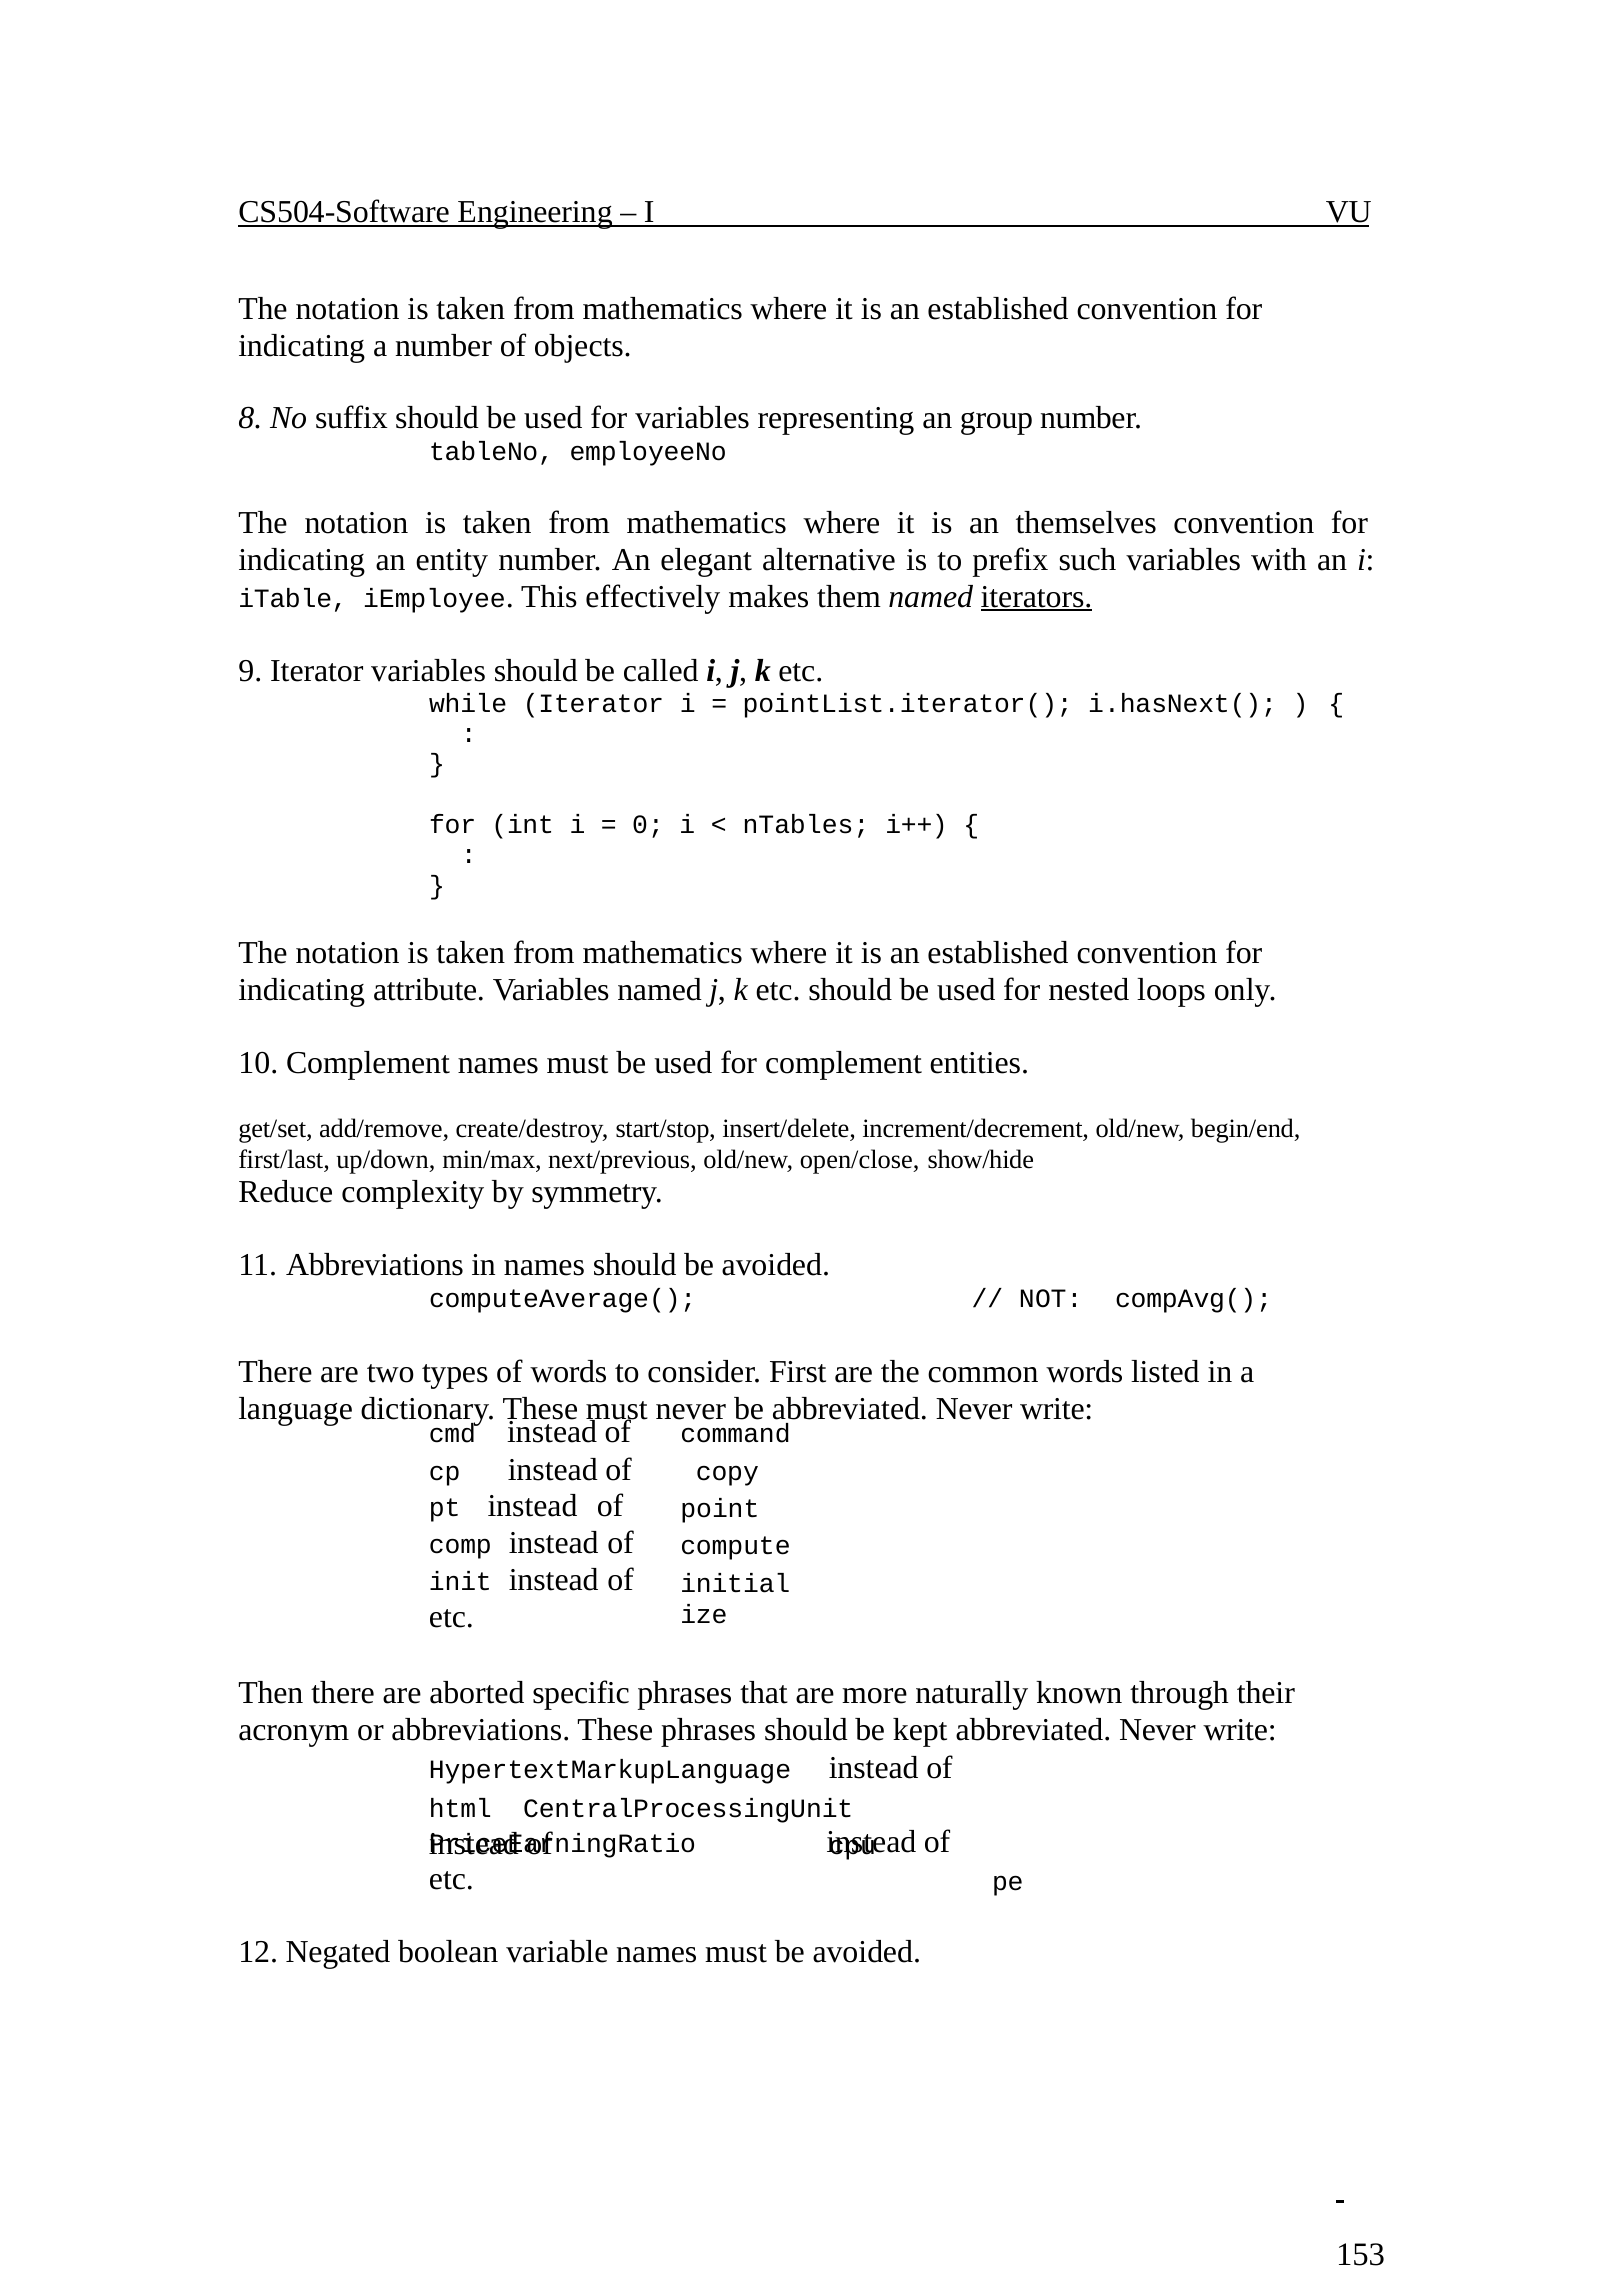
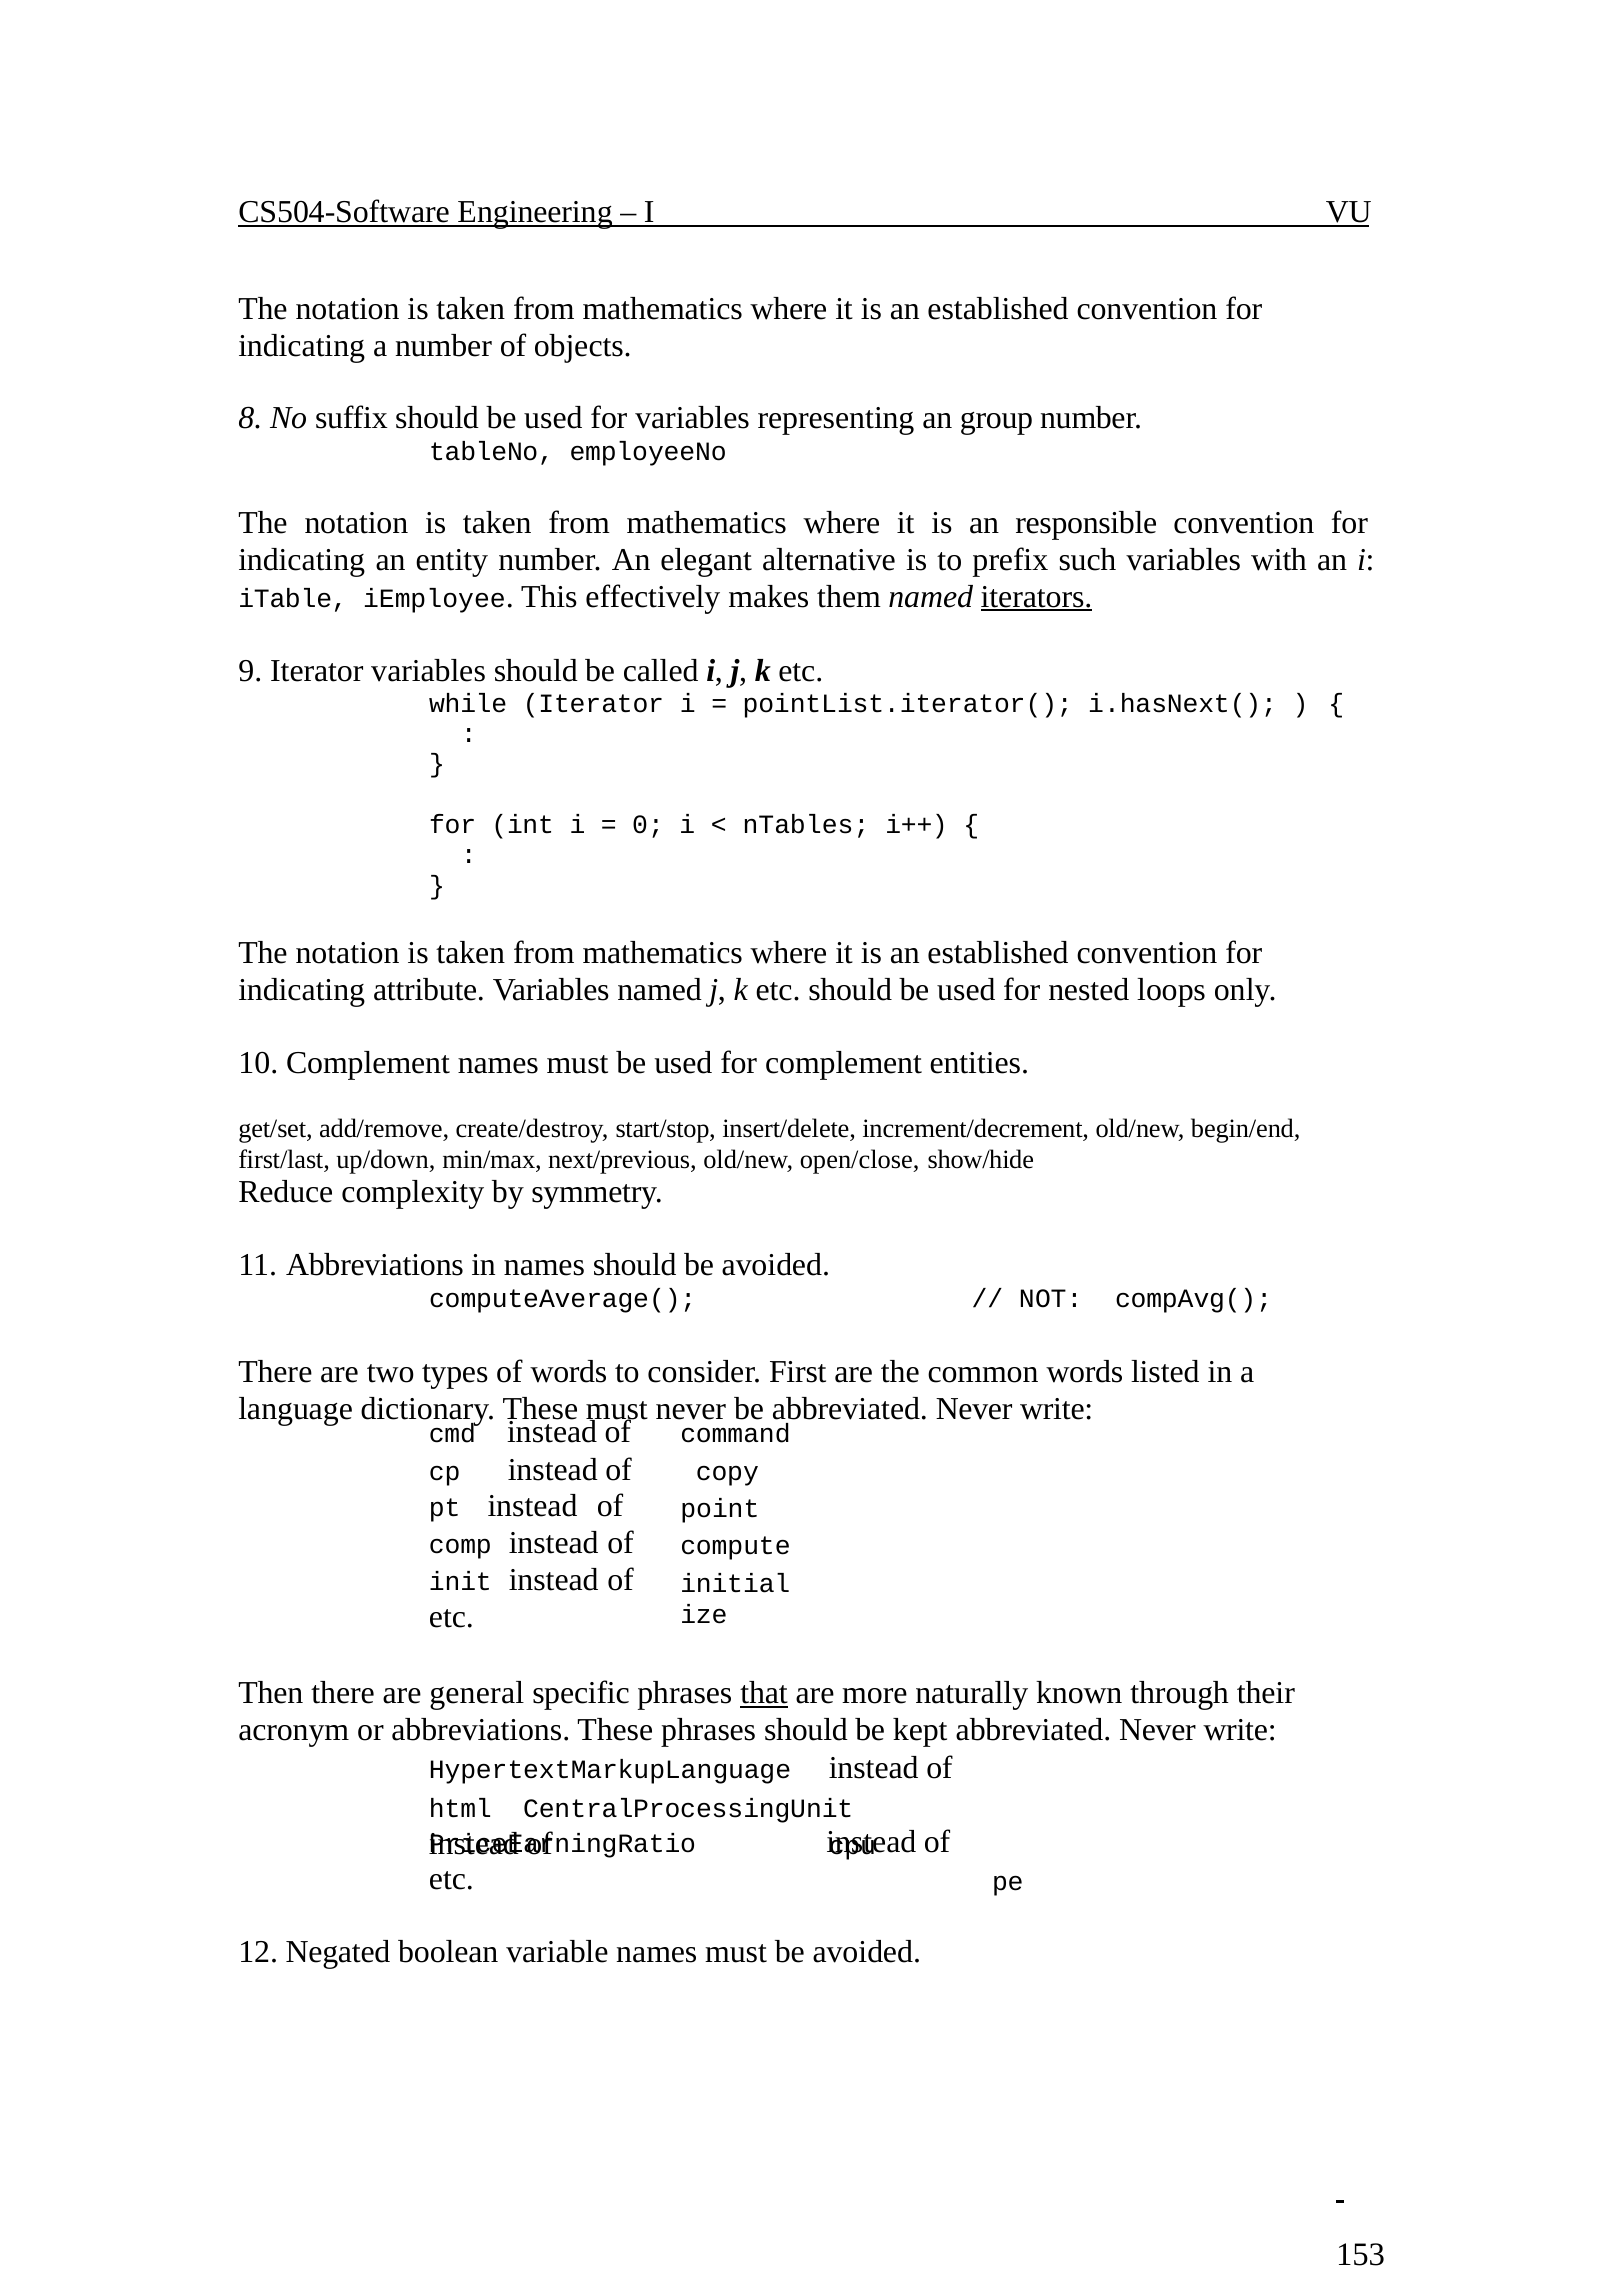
themselves: themselves -> responsible
aborted: aborted -> general
that underline: none -> present
